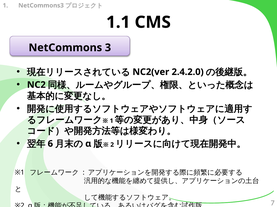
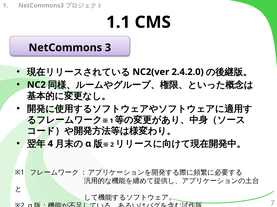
6: 6 -> 4
